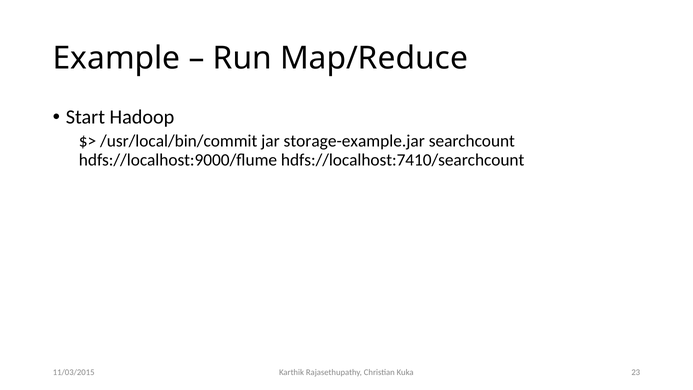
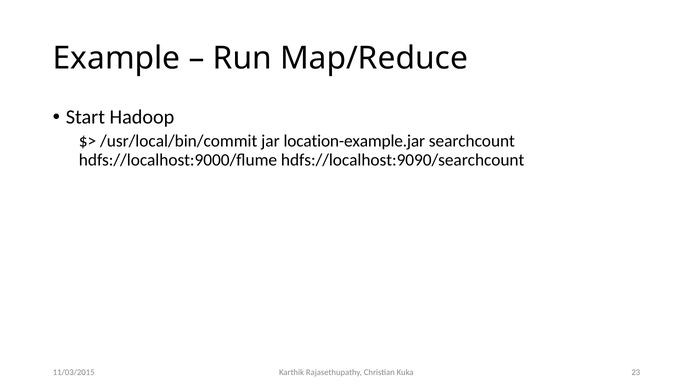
storage-example.jar: storage-example.jar -> location-example.jar
hdfs://localhost:7410/searchcount: hdfs://localhost:7410/searchcount -> hdfs://localhost:9090/searchcount
